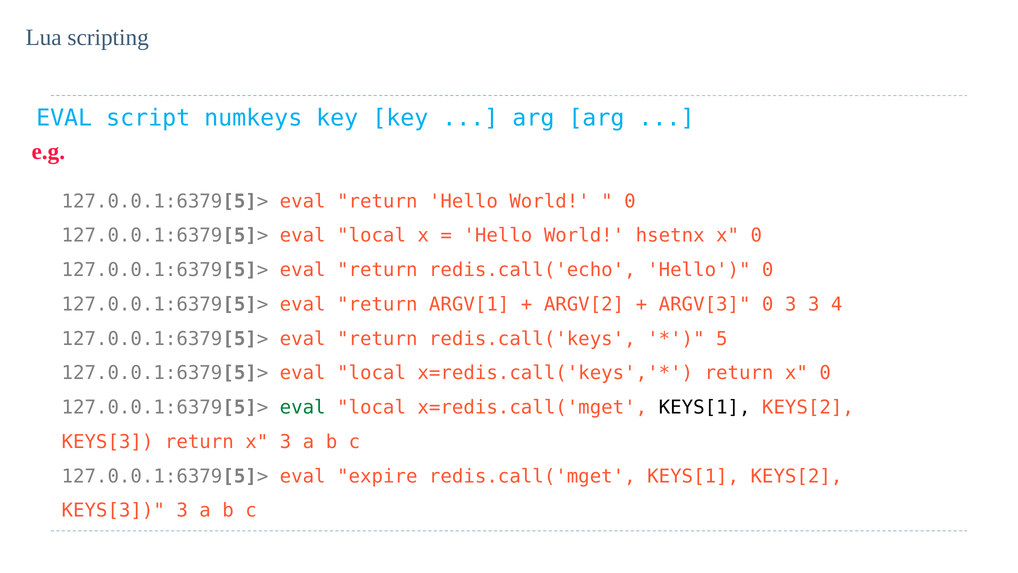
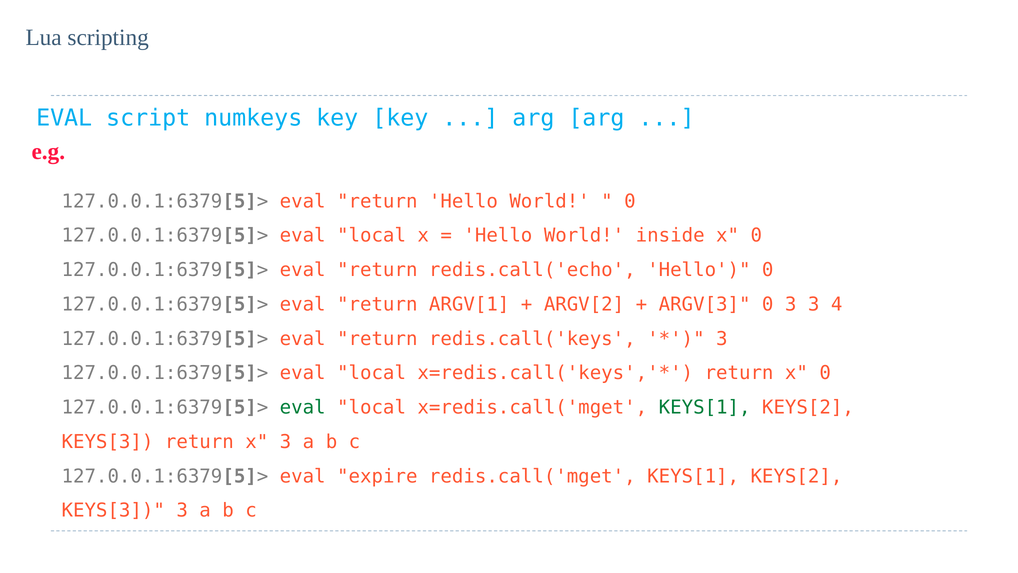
hsetnx: hsetnx -> inside
5 at (722, 339): 5 -> 3
KEYS[1 at (705, 407) colour: black -> green
